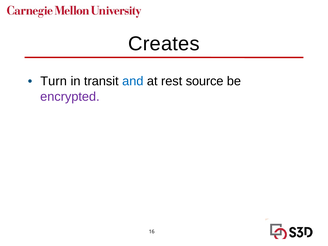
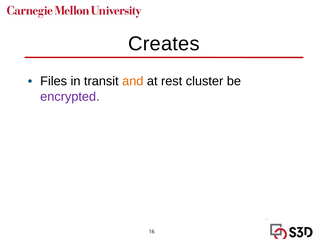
Turn: Turn -> Files
and colour: blue -> orange
source: source -> cluster
